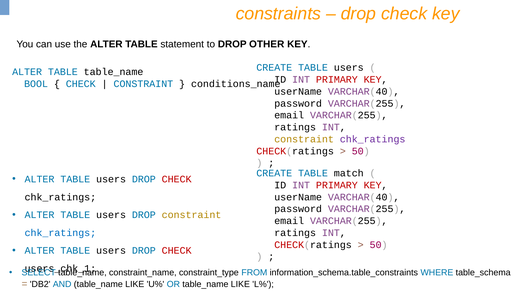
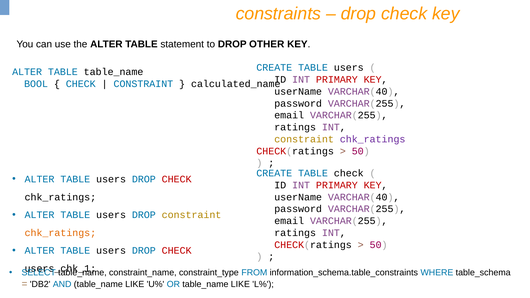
conditions_name: conditions_name -> calculated_name
TABLE match: match -> check
chk_ratings at (60, 233) colour: blue -> orange
